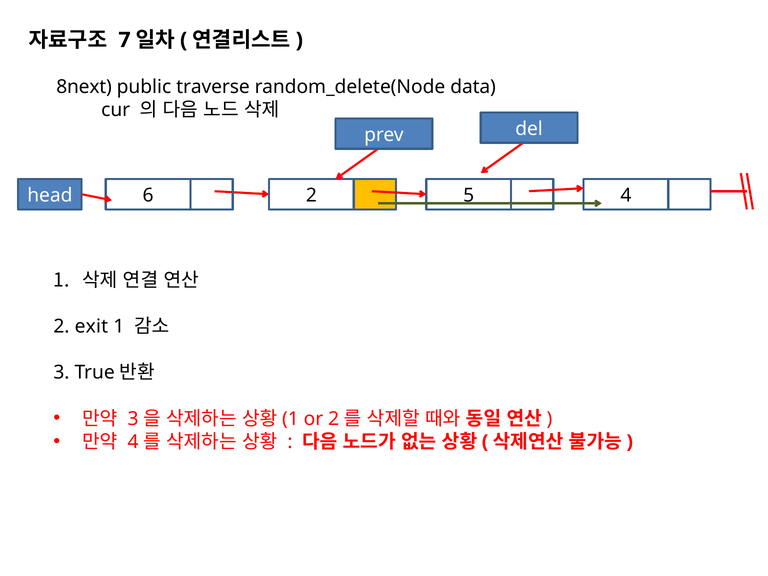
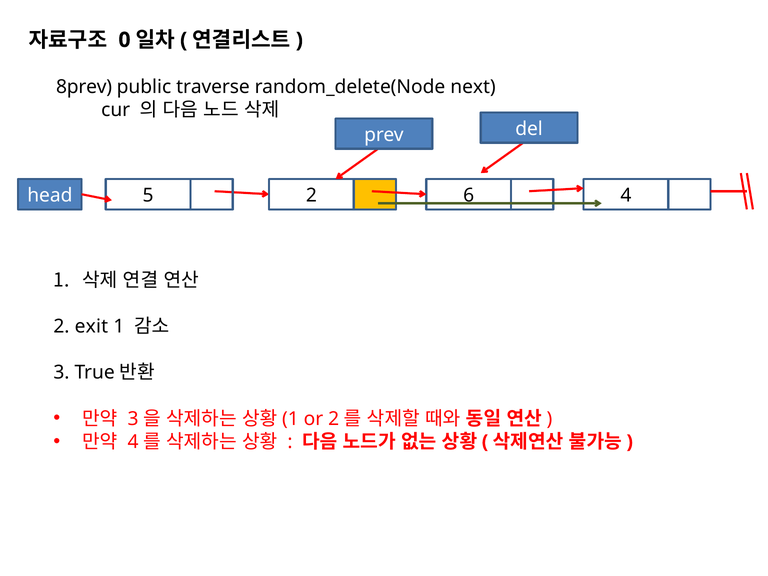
7: 7 -> 0
8next: 8next -> 8prev
data: data -> next
6: 6 -> 5
5: 5 -> 6
